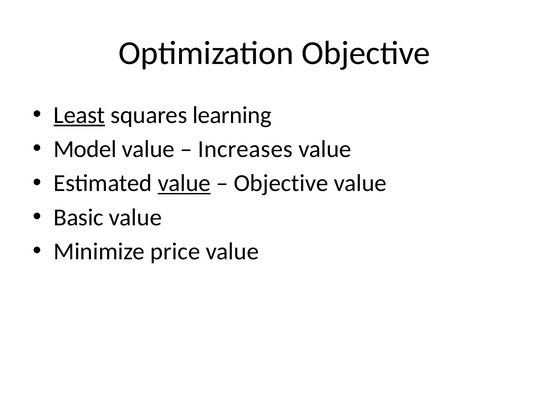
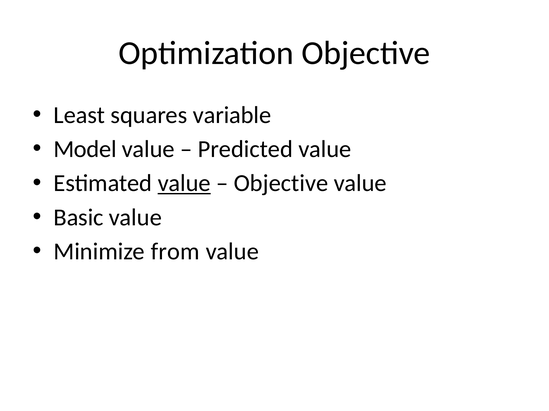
Least underline: present -> none
learning: learning -> variable
Increases: Increases -> Predicted
price: price -> from
